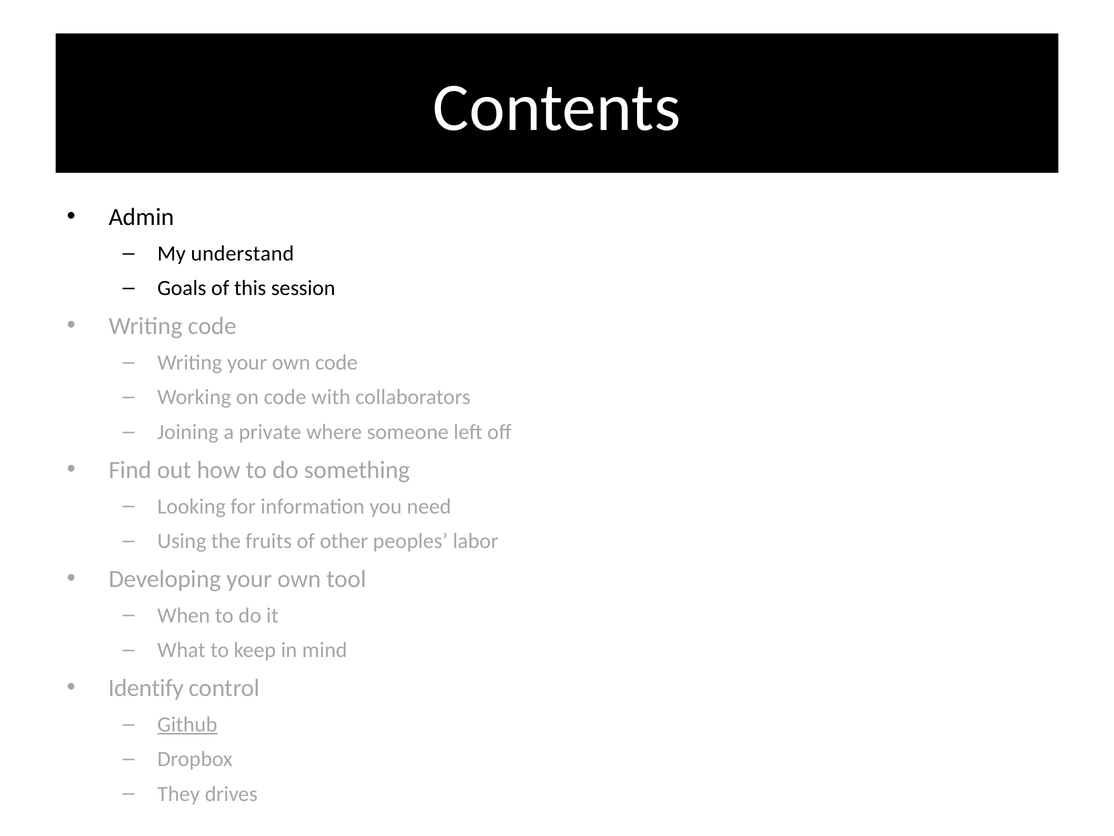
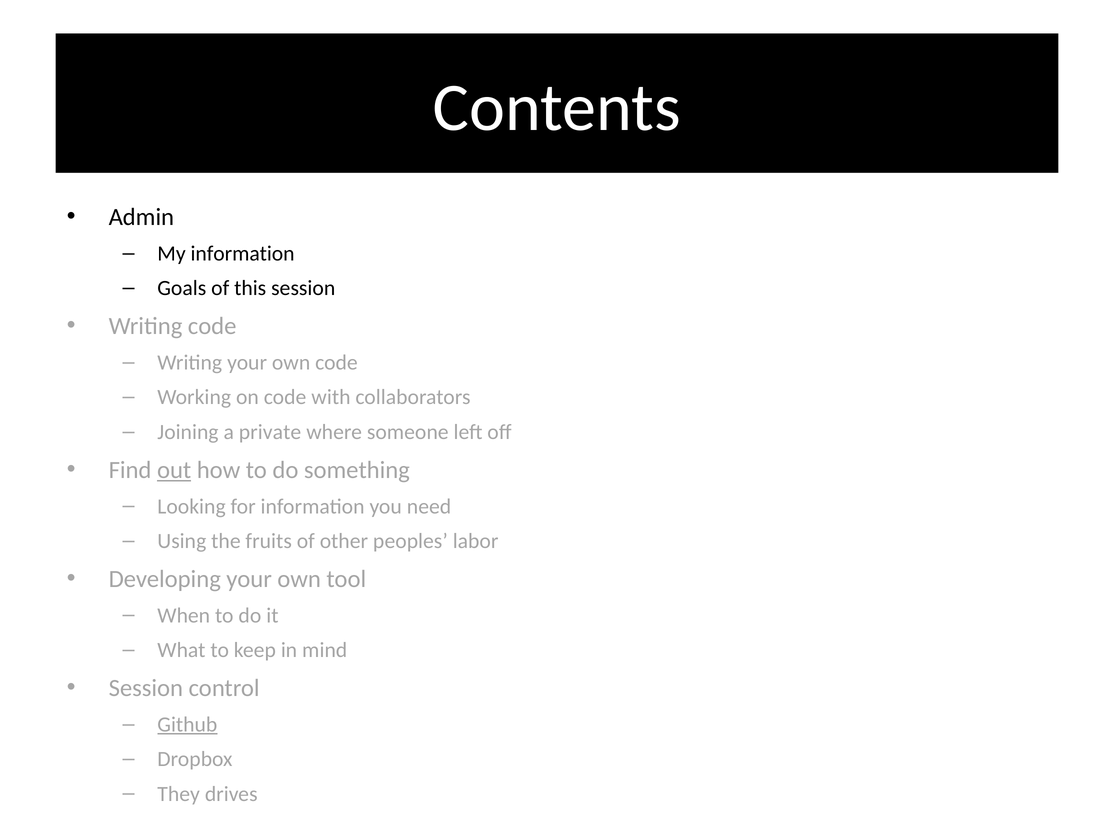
My understand: understand -> information
out underline: none -> present
Identify at (146, 688): Identify -> Session
